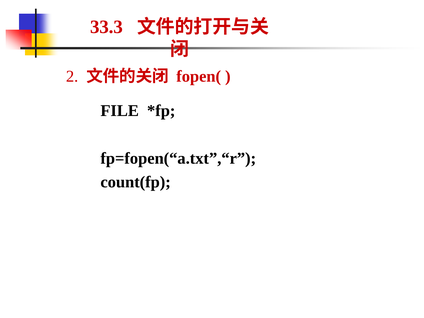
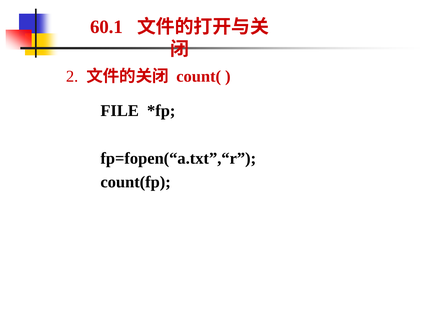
33.3: 33.3 -> 60.1
fopen(: fopen( -> count(
